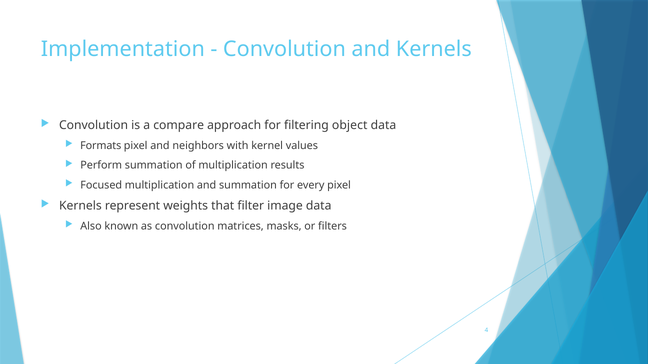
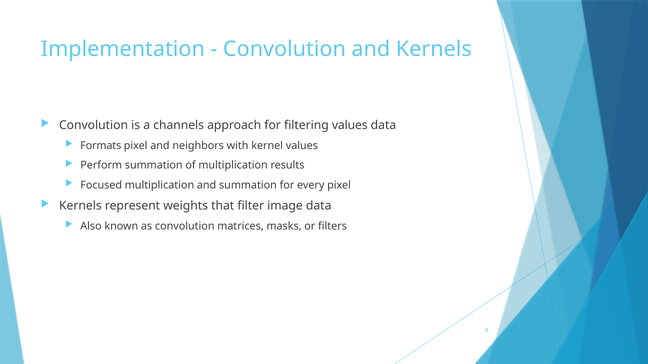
compare: compare -> channels
filtering object: object -> values
